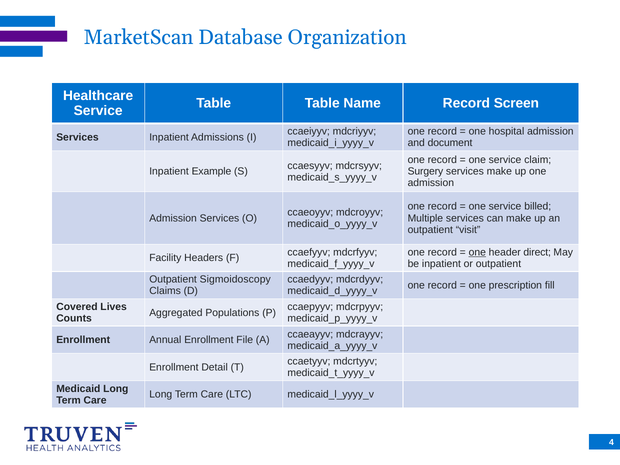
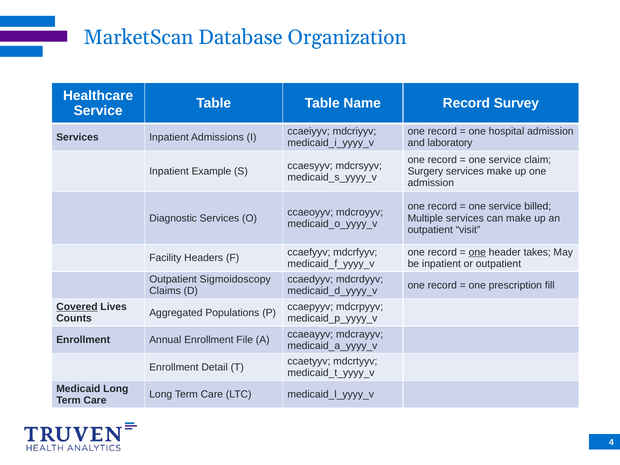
Screen: Screen -> Survey
document: document -> laboratory
Admission at (173, 218): Admission -> Diagnostic
direct: direct -> takes
Covered underline: none -> present
